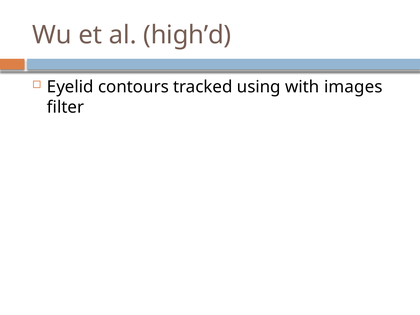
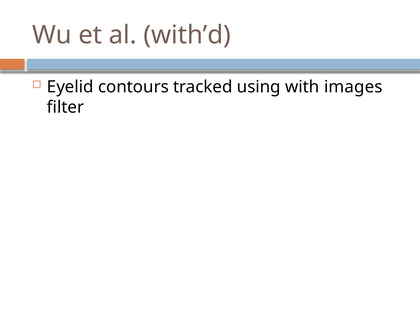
high’d: high’d -> with’d
